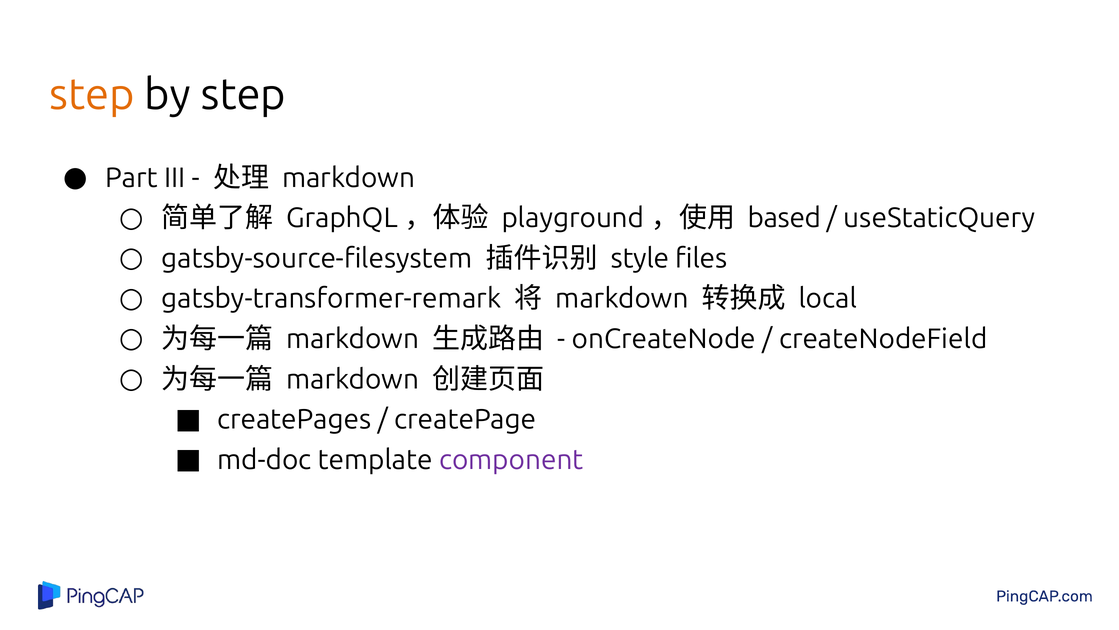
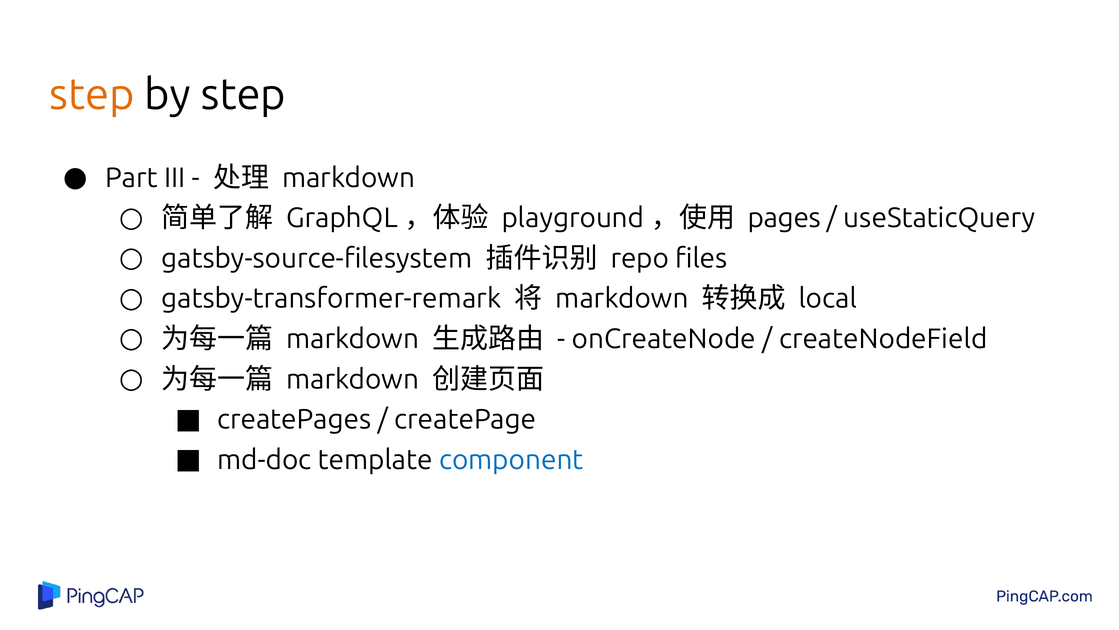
based: based -> pages
style: style -> repo
component colour: purple -> blue
